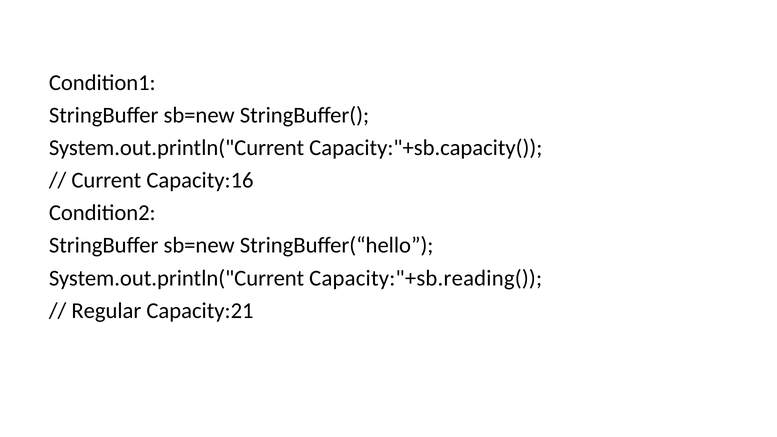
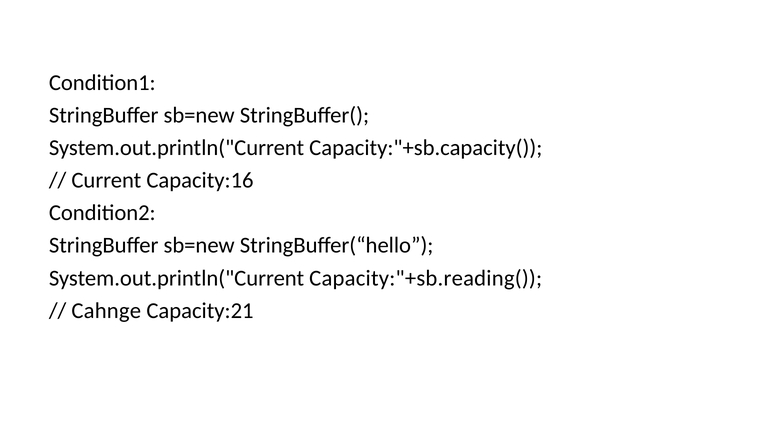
Regular: Regular -> Cahnge
